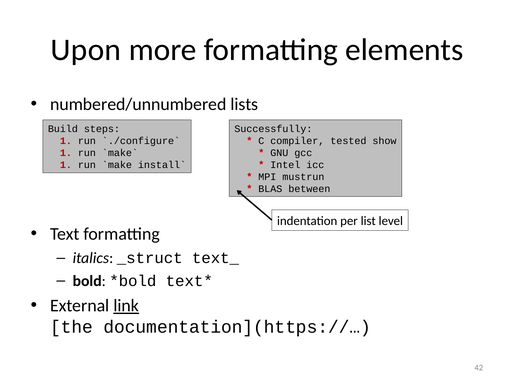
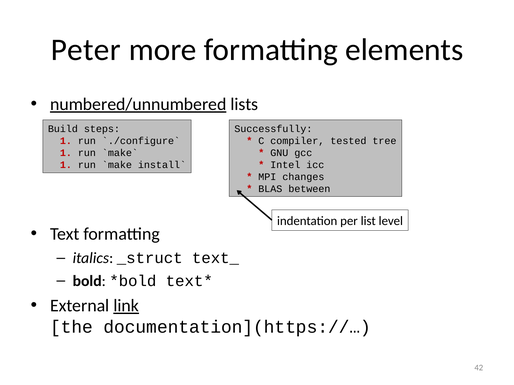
Upon: Upon -> Peter
numbered/unnumbered underline: none -> present
show: show -> tree
mustrun: mustrun -> changes
